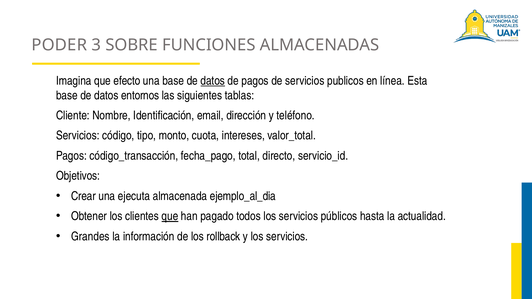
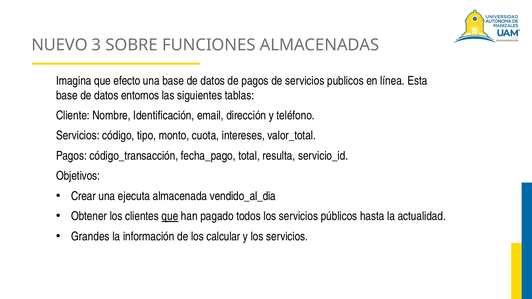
PODER: PODER -> NUEVO
datos at (213, 81) underline: present -> none
directo: directo -> resulta
ejemplo_al_dia: ejemplo_al_dia -> vendido_al_dia
rollback: rollback -> calcular
